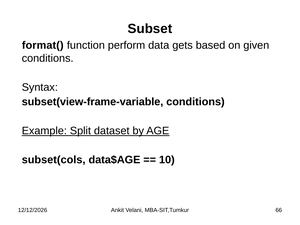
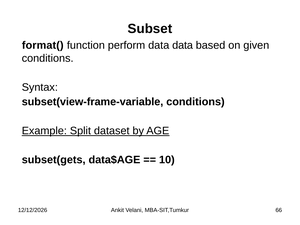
data gets: gets -> data
subset(cols: subset(cols -> subset(gets
